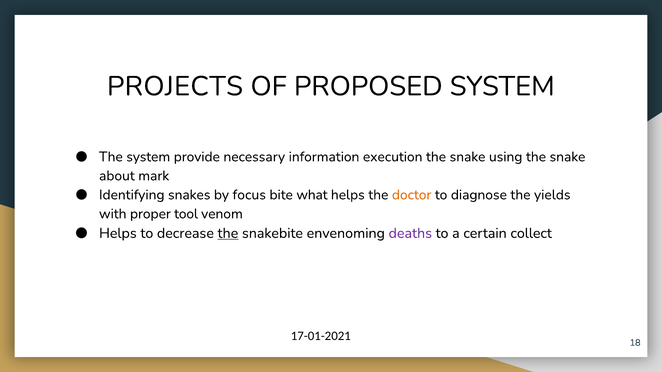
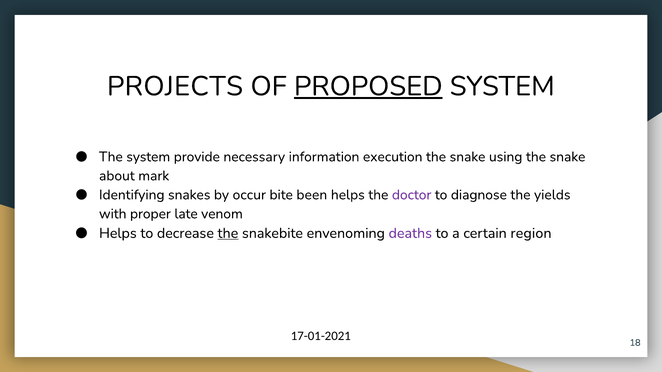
PROPOSED underline: none -> present
focus: focus -> occur
what: what -> been
doctor colour: orange -> purple
tool: tool -> late
collect: collect -> region
